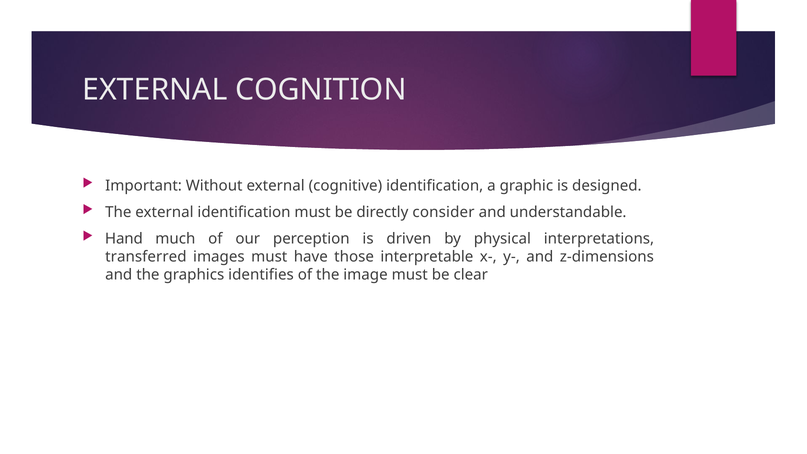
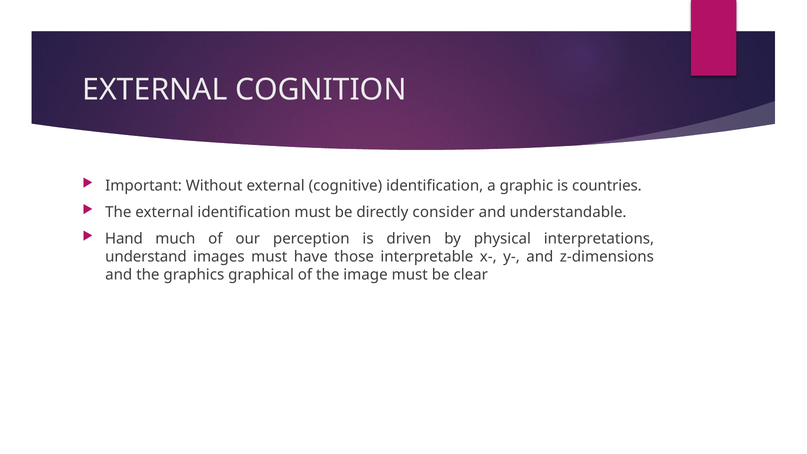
designed: designed -> countries
transferred: transferred -> understand
identifies: identifies -> graphical
